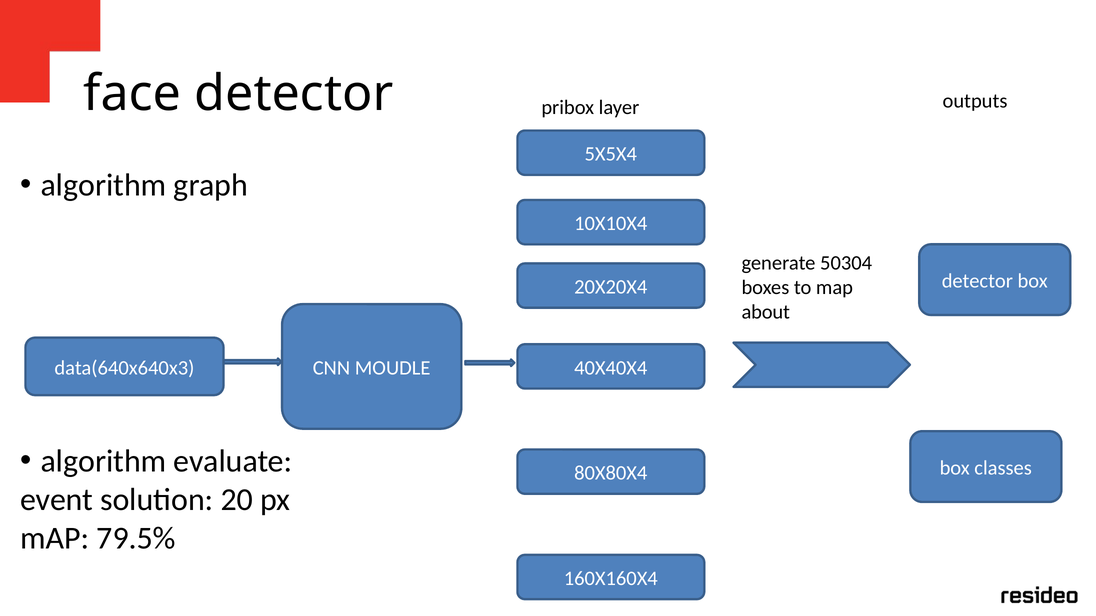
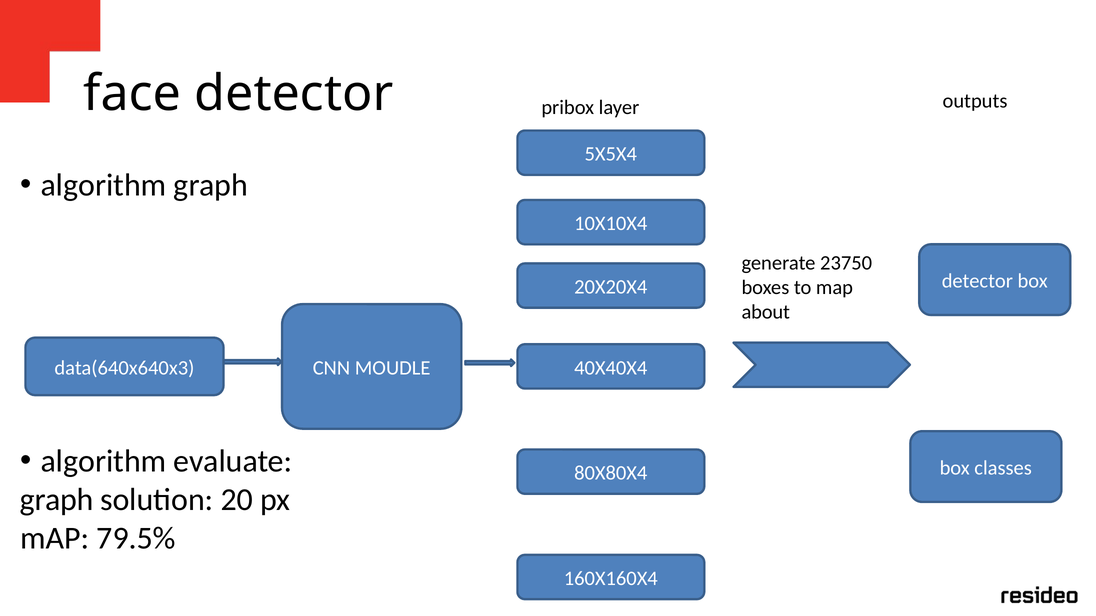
50304: 50304 -> 23750
event at (57, 500): event -> graph
